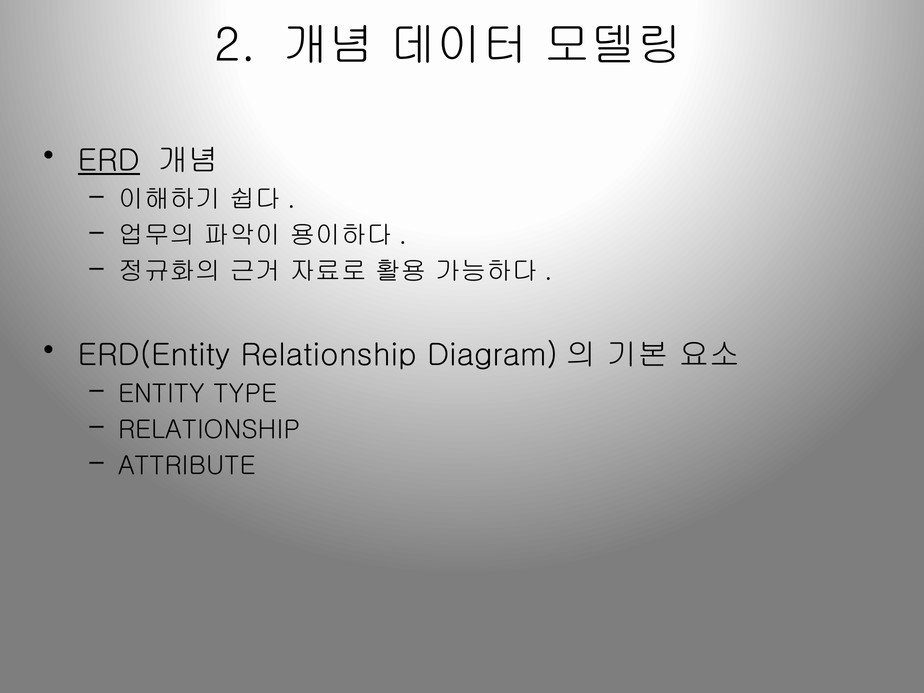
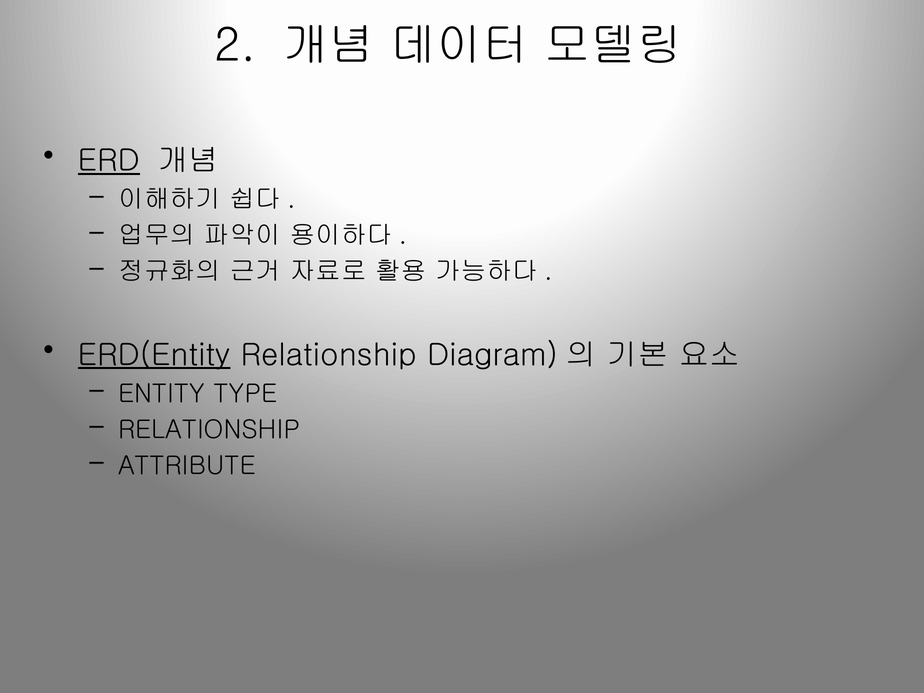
ERD(Entity underline: none -> present
